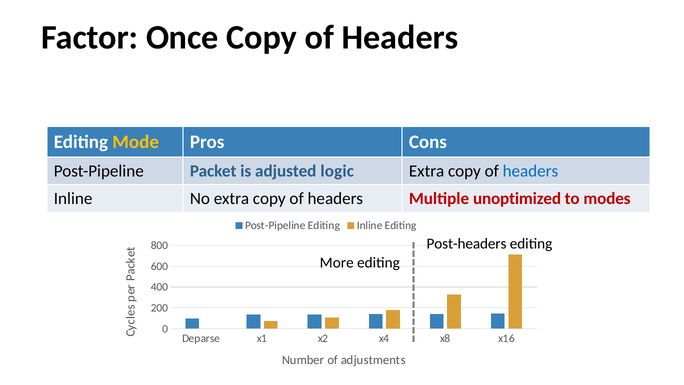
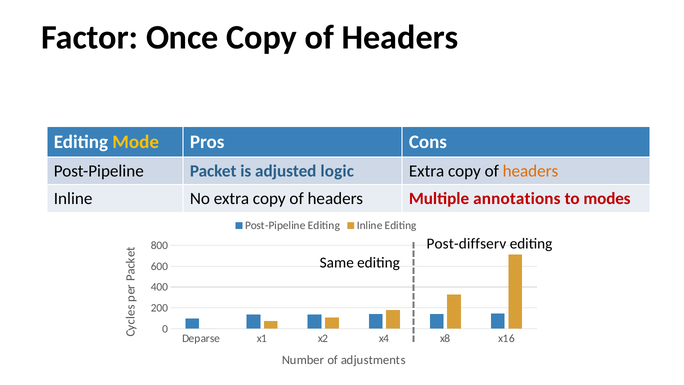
headers at (530, 171) colour: blue -> orange
unoptimized: unoptimized -> annotations
Post-headers: Post-headers -> Post-diffserv
More: More -> Same
